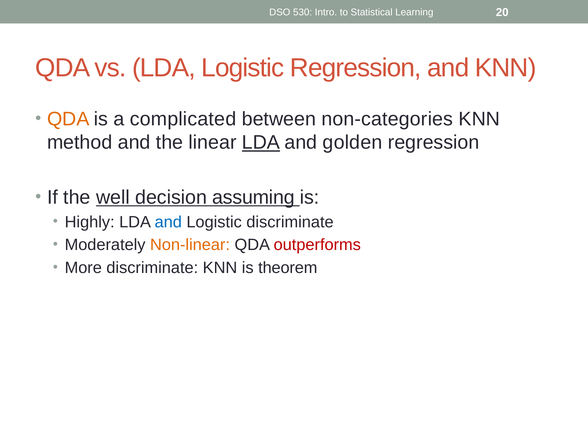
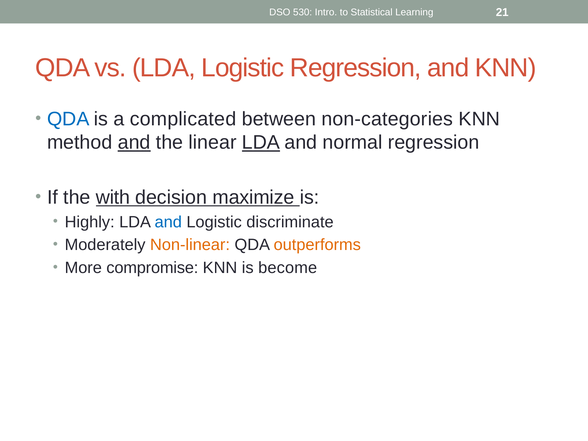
20: 20 -> 21
QDA at (68, 119) colour: orange -> blue
and at (134, 142) underline: none -> present
golden: golden -> normal
well: well -> with
assuming: assuming -> maximize
outperforms colour: red -> orange
More discriminate: discriminate -> compromise
theorem: theorem -> become
